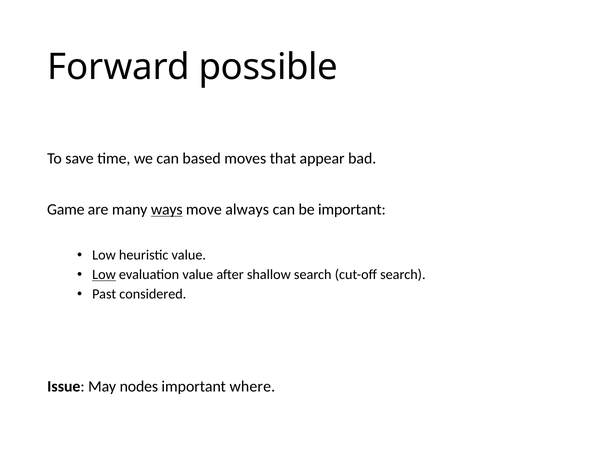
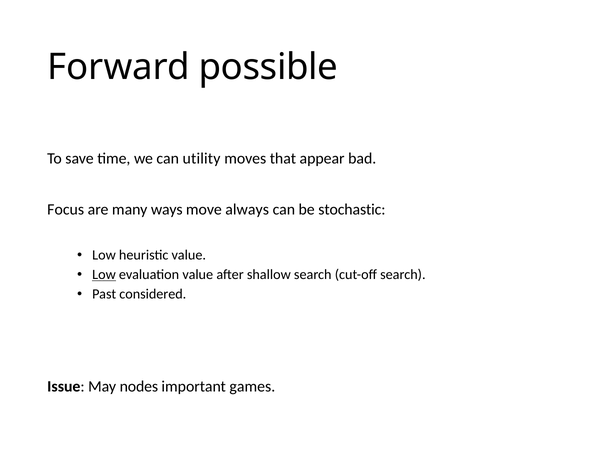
based: based -> utility
Game: Game -> Focus
ways underline: present -> none
be important: important -> stochastic
where: where -> games
